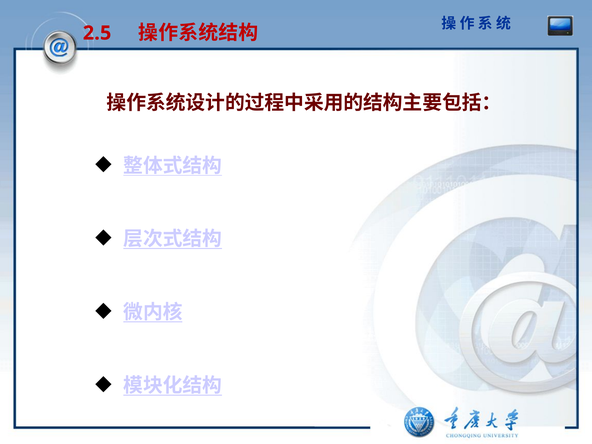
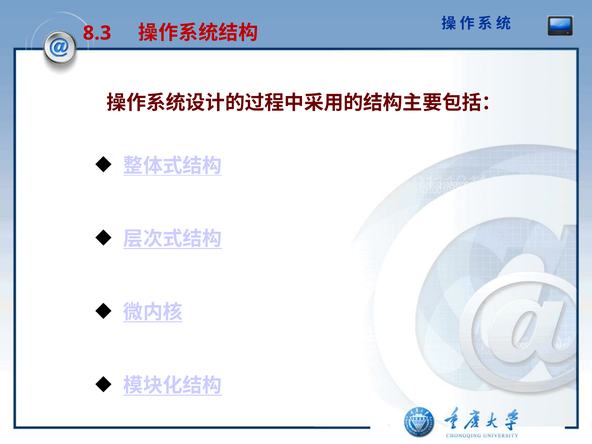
2.5: 2.5 -> 8.3
